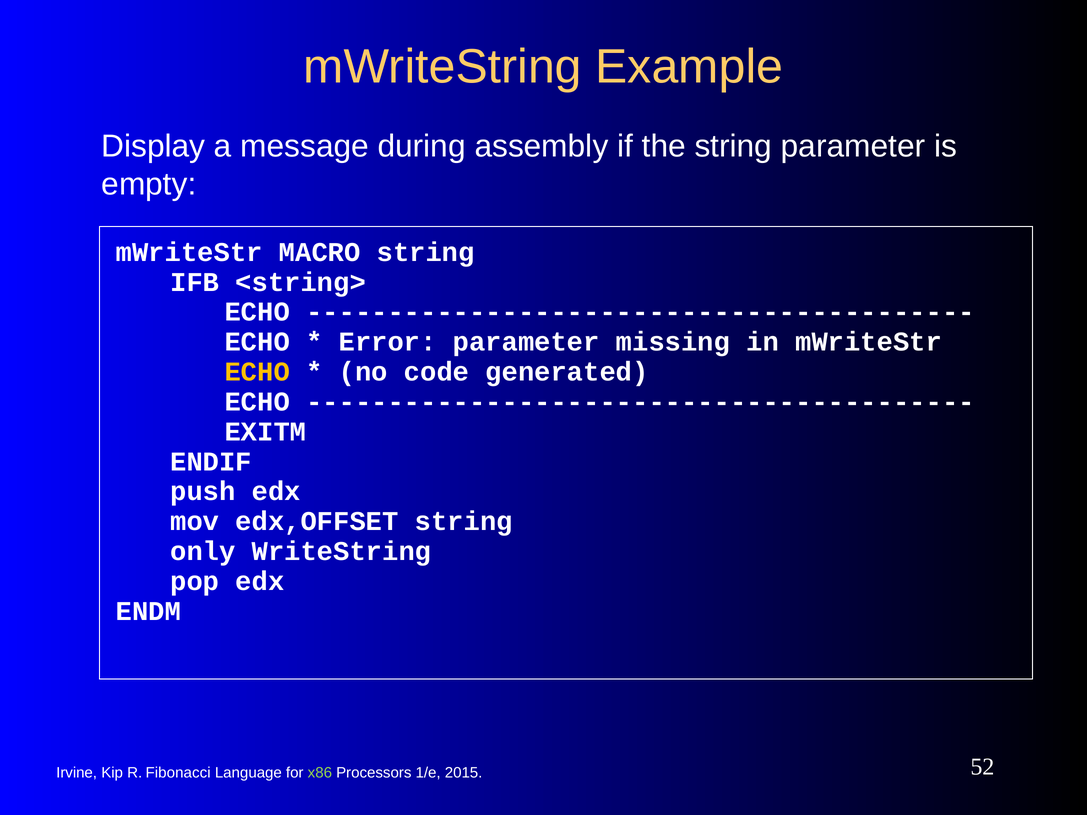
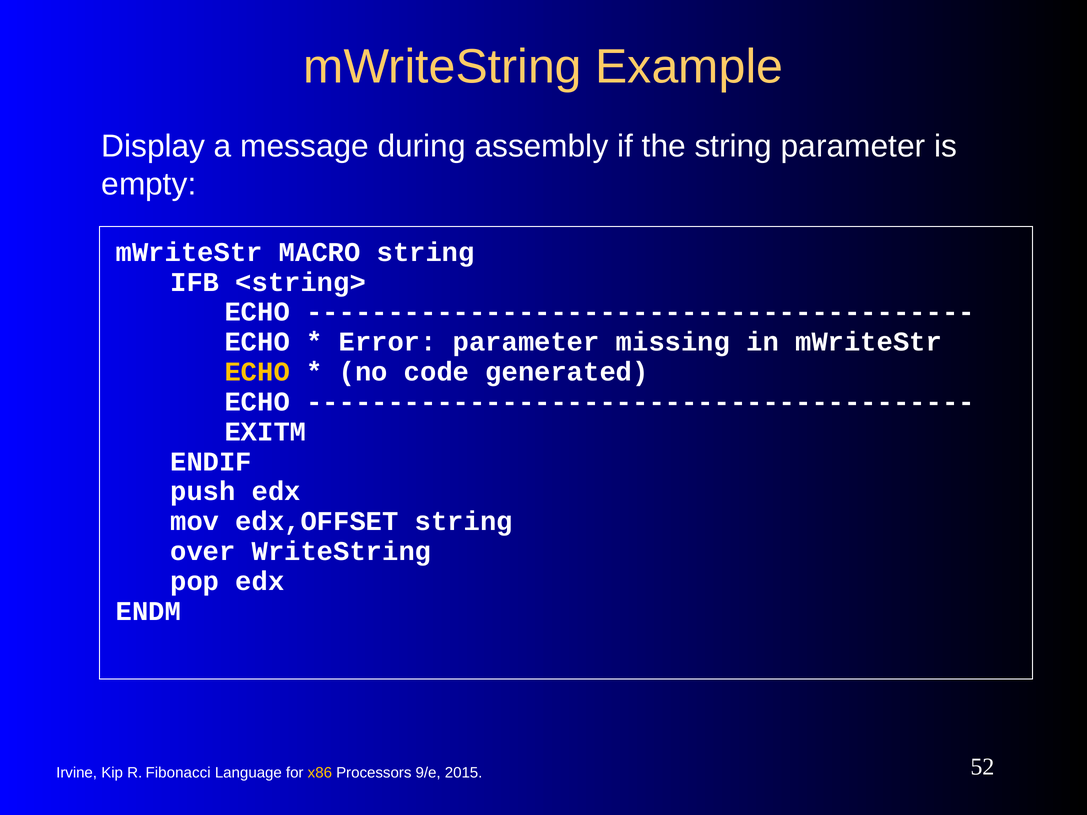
only: only -> over
x86 colour: light green -> yellow
1/e: 1/e -> 9/e
